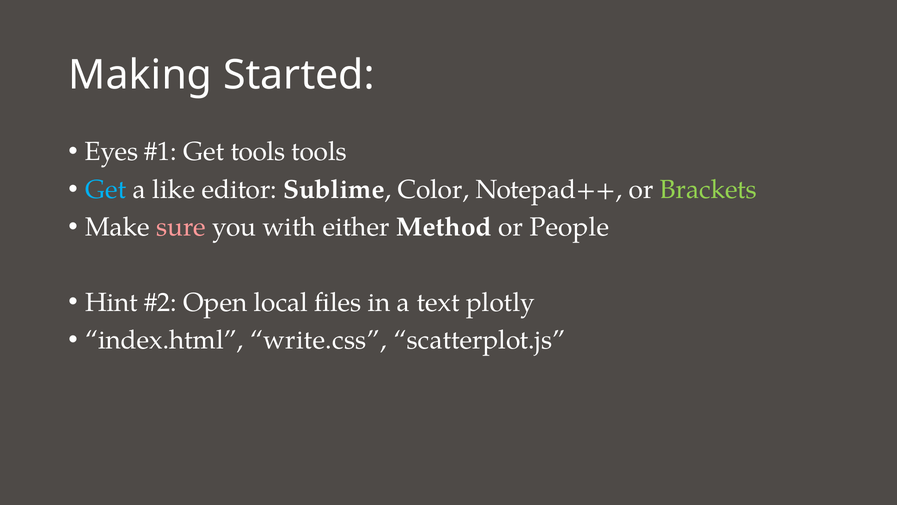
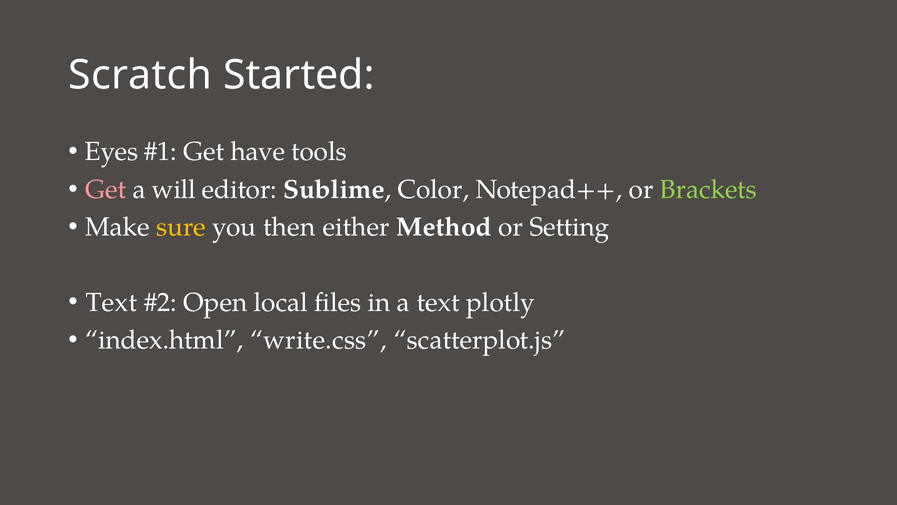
Making: Making -> Scratch
Get tools: tools -> have
Get at (106, 189) colour: light blue -> pink
like: like -> will
sure colour: pink -> yellow
with: with -> then
People: People -> Setting
Hint at (112, 302): Hint -> Text
